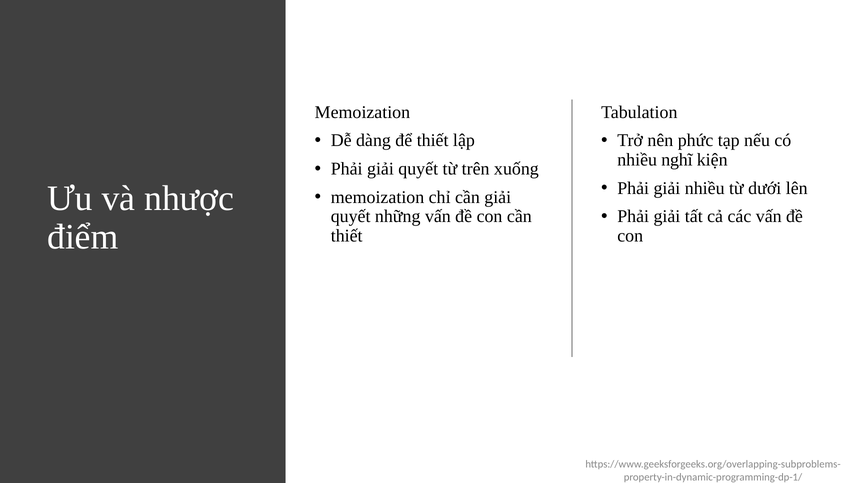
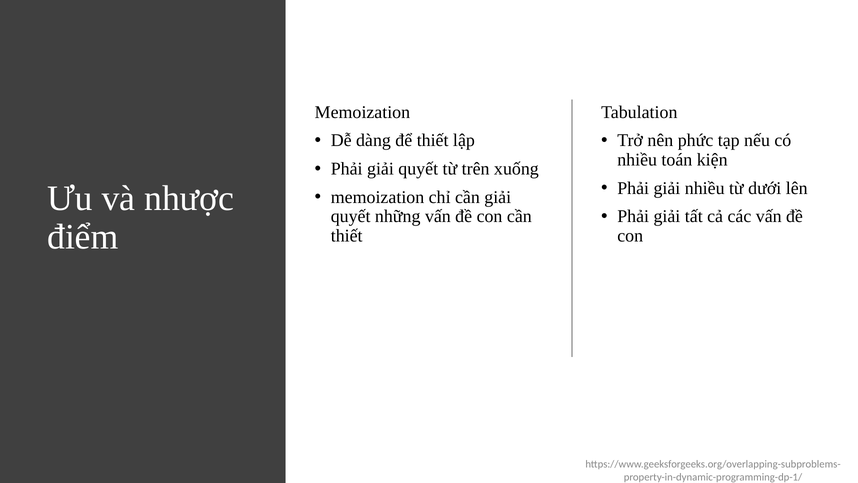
nghĩ: nghĩ -> toán
